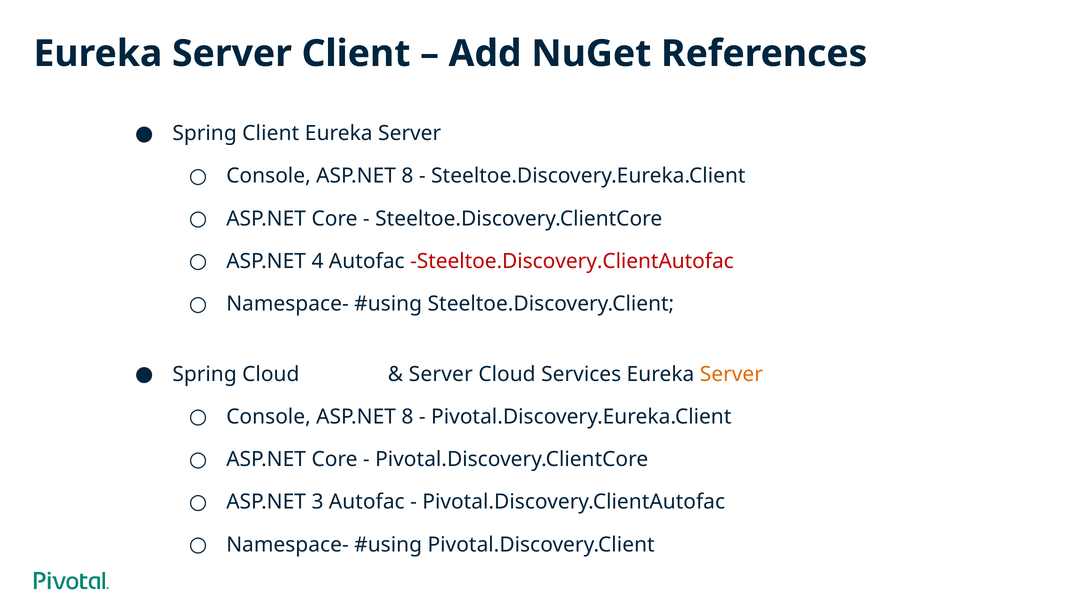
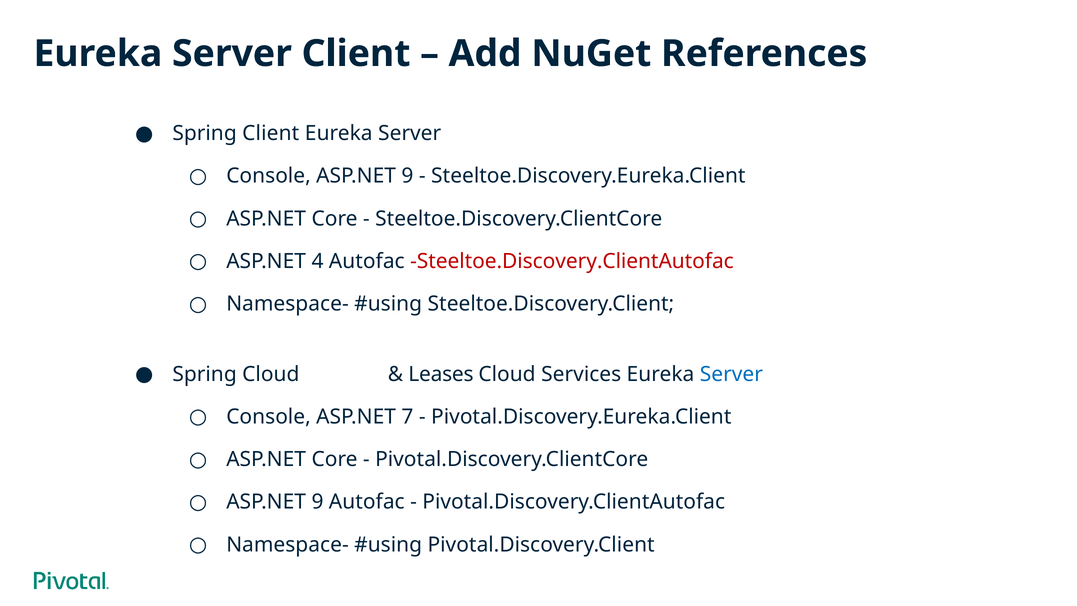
8 at (407, 176): 8 -> 9
Server at (441, 374): Server -> Leases
Server at (731, 374) colour: orange -> blue
8 at (407, 417): 8 -> 7
3 at (317, 502): 3 -> 9
